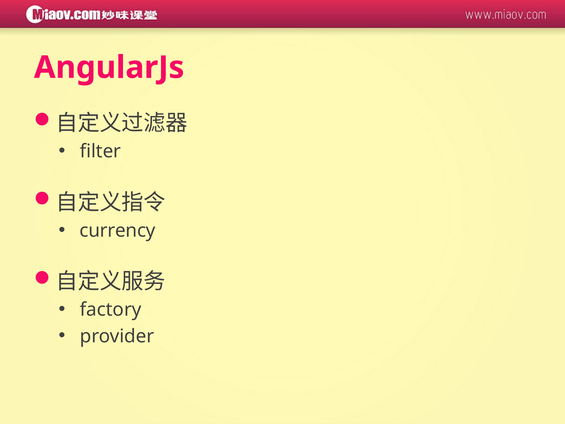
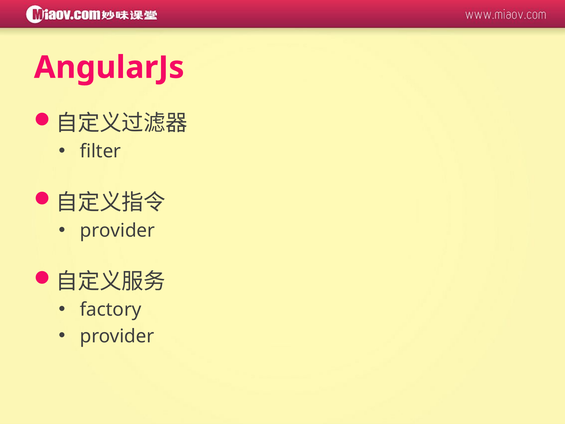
currency at (118, 230): currency -> provider
